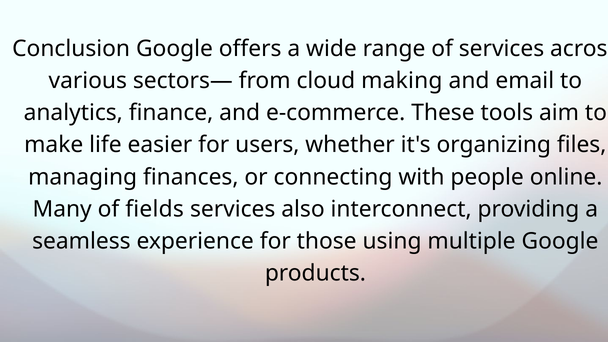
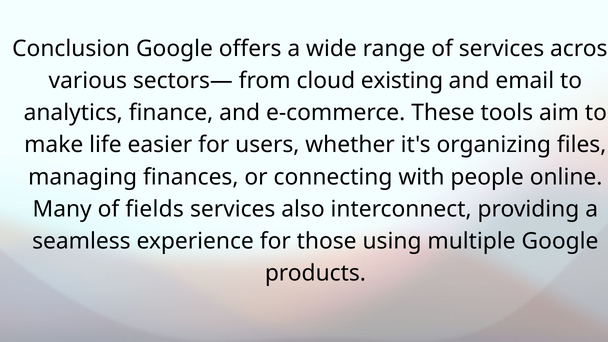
making: making -> existing
